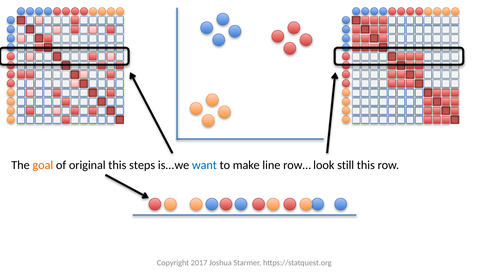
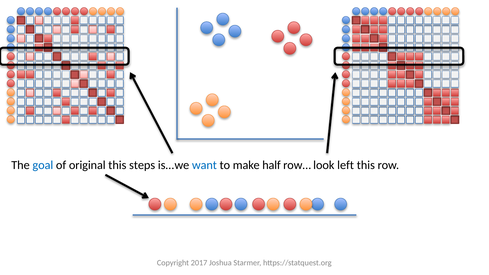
goal colour: orange -> blue
line: line -> half
still: still -> left
